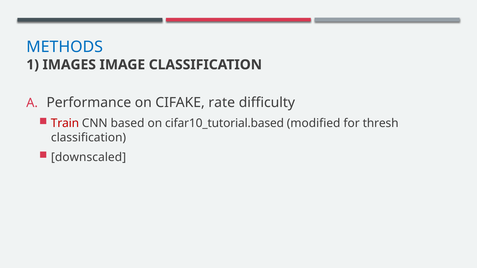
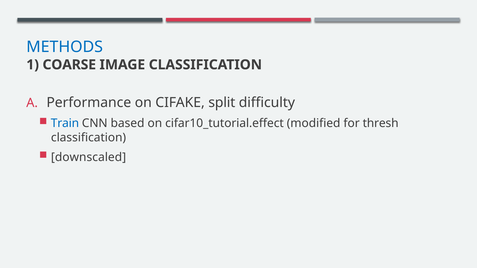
IMAGES: IMAGES -> COARSE
rate: rate -> split
Train colour: red -> blue
cifar10_tutorial.based: cifar10_tutorial.based -> cifar10_tutorial.effect
